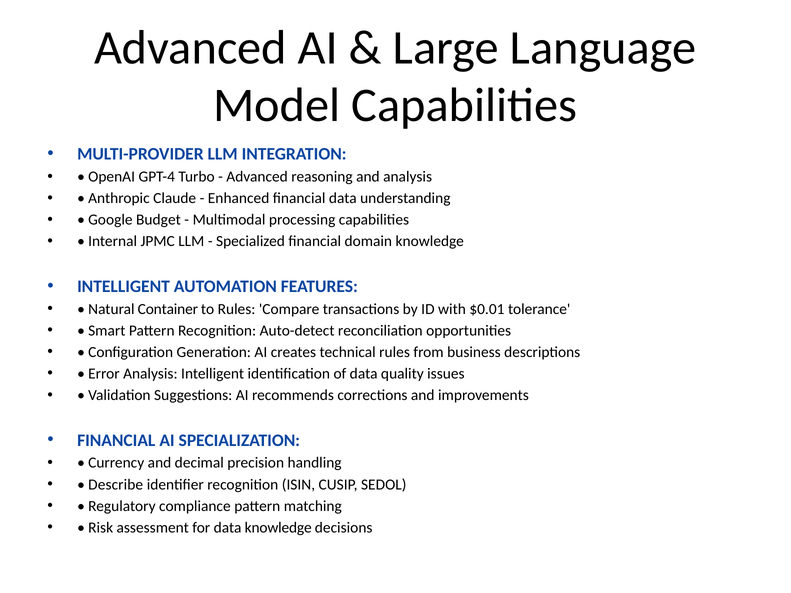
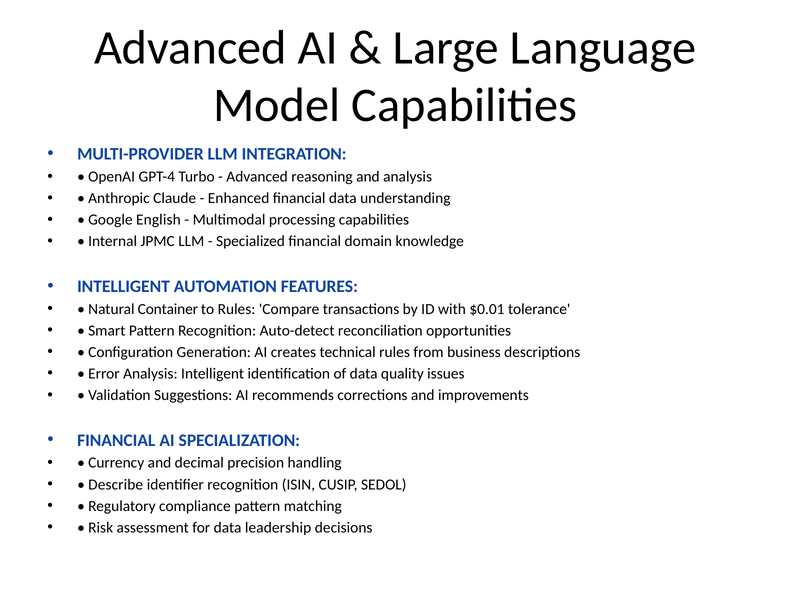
Budget: Budget -> English
data knowledge: knowledge -> leadership
